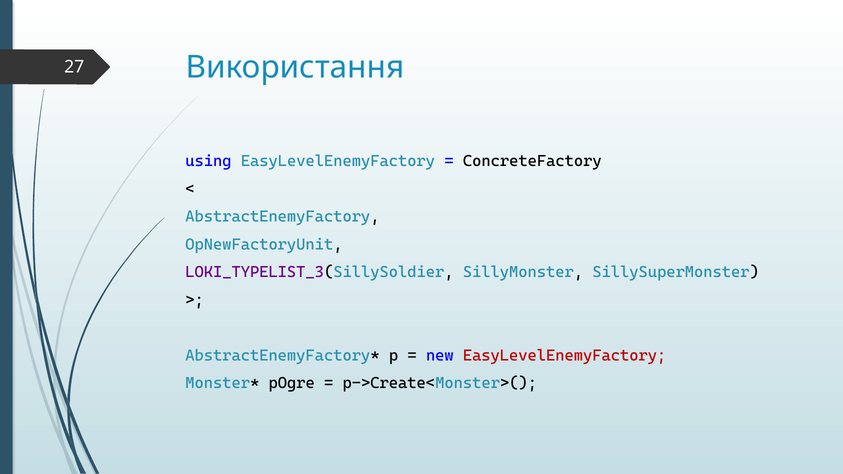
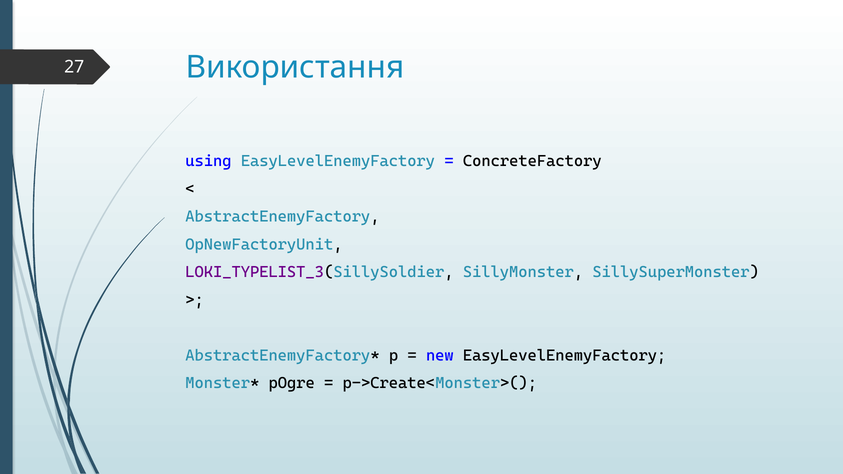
EasyLevelEnemyFactory at (565, 356) colour: red -> black
